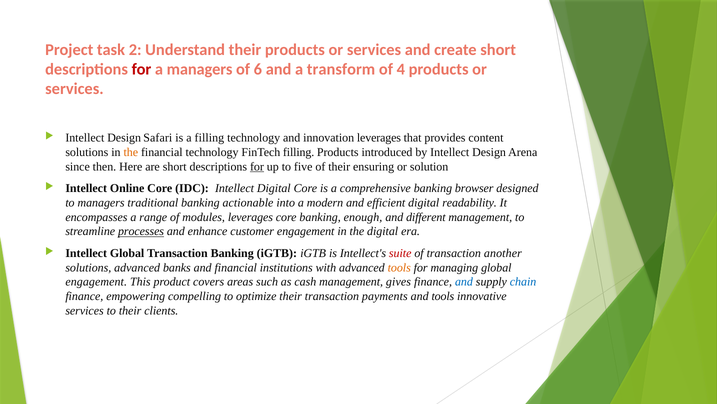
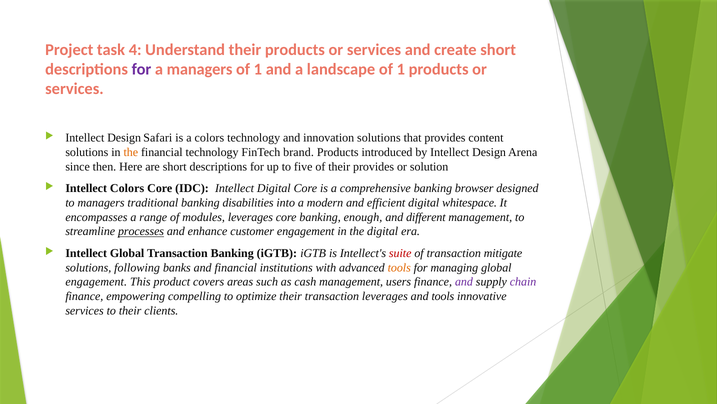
2: 2 -> 4
for at (141, 69) colour: red -> purple
6 at (258, 69): 6 -> 1
transform: transform -> landscape
4 at (401, 69): 4 -> 1
a filling: filling -> colors
innovation leverages: leverages -> solutions
FinTech filling: filling -> brand
for at (257, 166) underline: present -> none
their ensuring: ensuring -> provides
Intellect Online: Online -> Colors
actionable: actionable -> disabilities
readability: readability -> whitespace
another: another -> mitigate
solutions advanced: advanced -> following
gives: gives -> users
and at (464, 281) colour: blue -> purple
chain colour: blue -> purple
transaction payments: payments -> leverages
